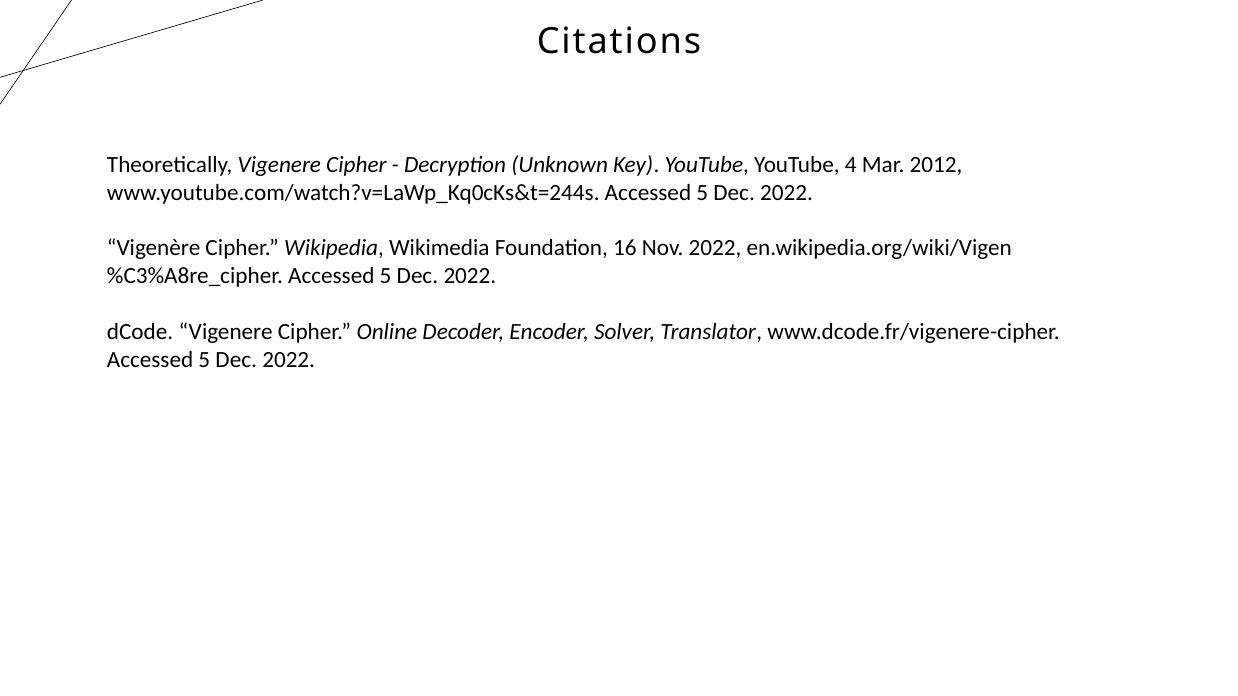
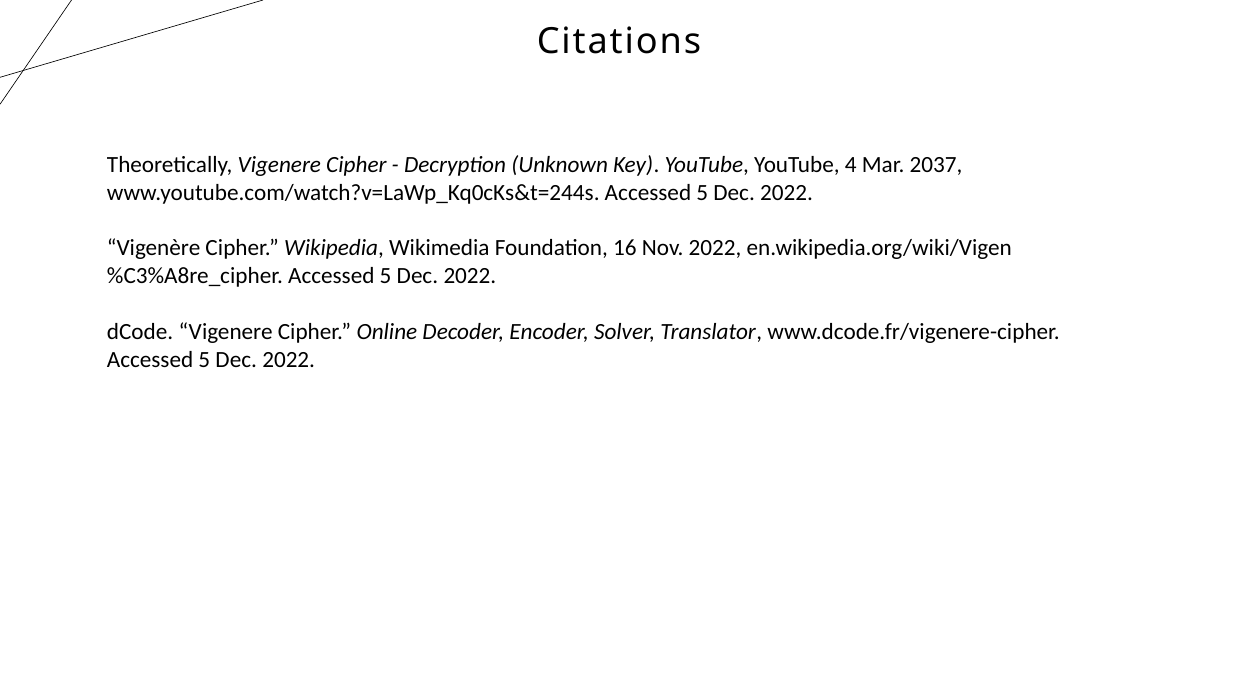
2012: 2012 -> 2037
